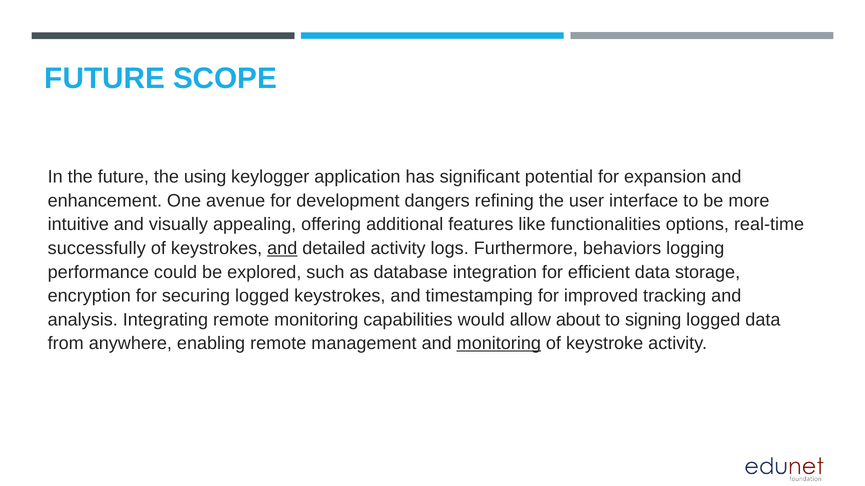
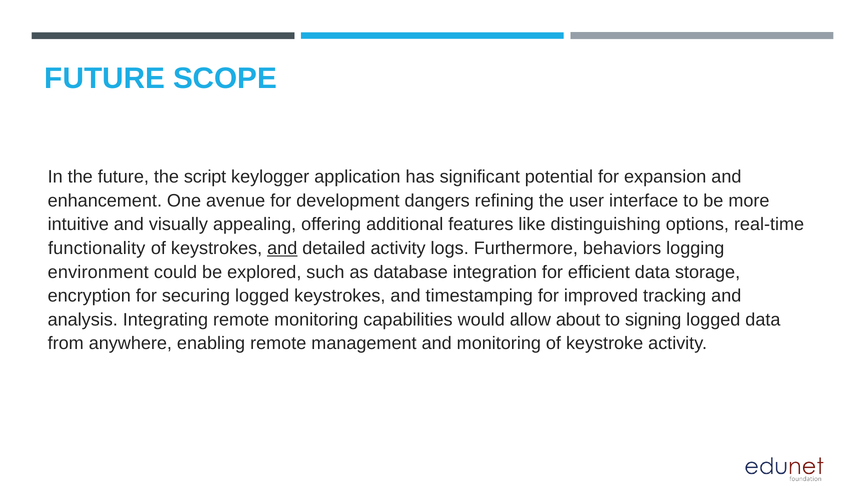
using: using -> script
functionalities: functionalities -> distinguishing
successfully: successfully -> functionality
performance: performance -> environment
monitoring at (499, 344) underline: present -> none
